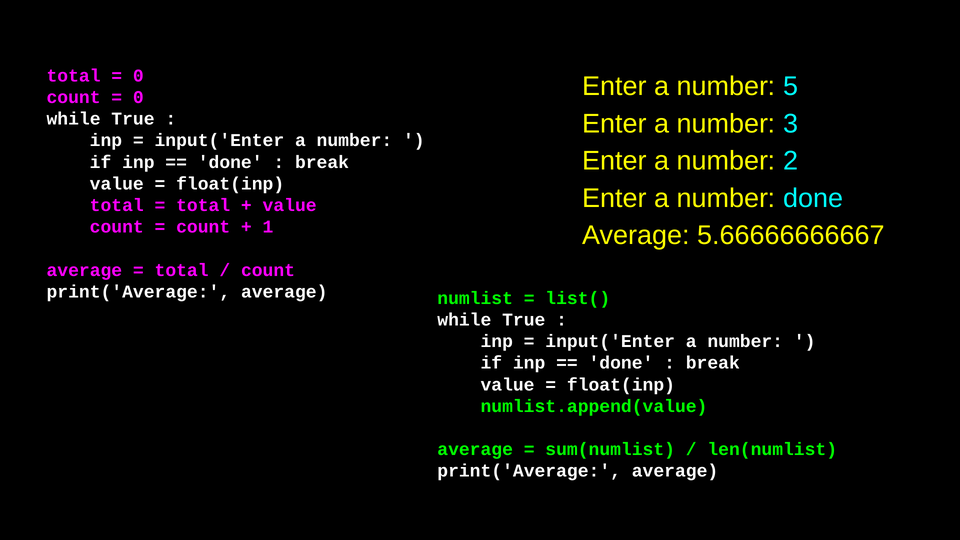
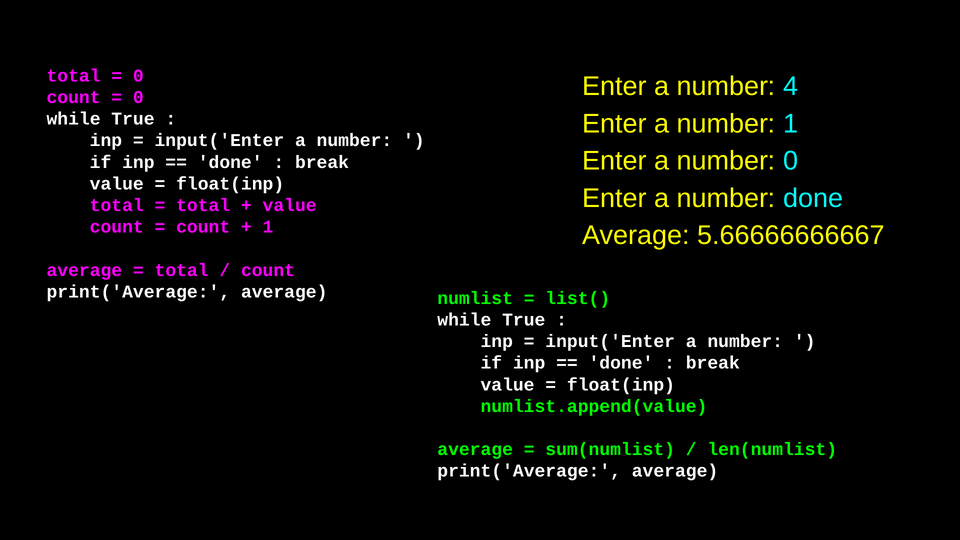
5: 5 -> 4
number 3: 3 -> 1
number 2: 2 -> 0
